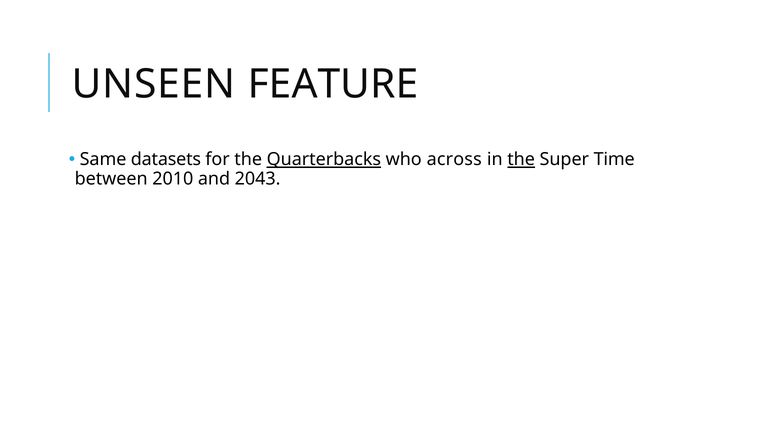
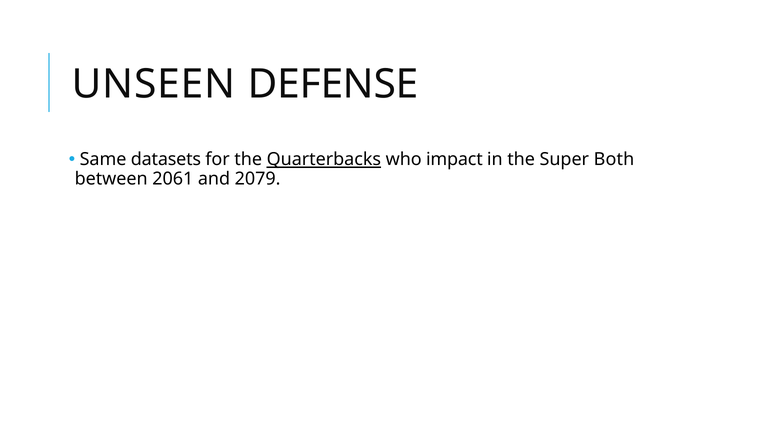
FEATURE: FEATURE -> DEFENSE
across: across -> impact
the at (521, 160) underline: present -> none
Time: Time -> Both
2010: 2010 -> 2061
2043: 2043 -> 2079
